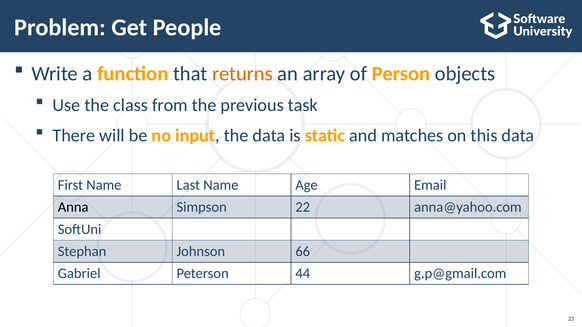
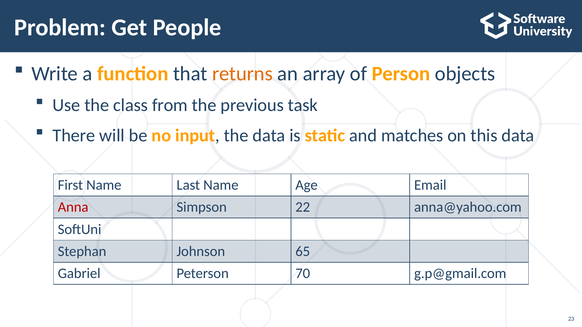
Anna colour: black -> red
66: 66 -> 65
44: 44 -> 70
